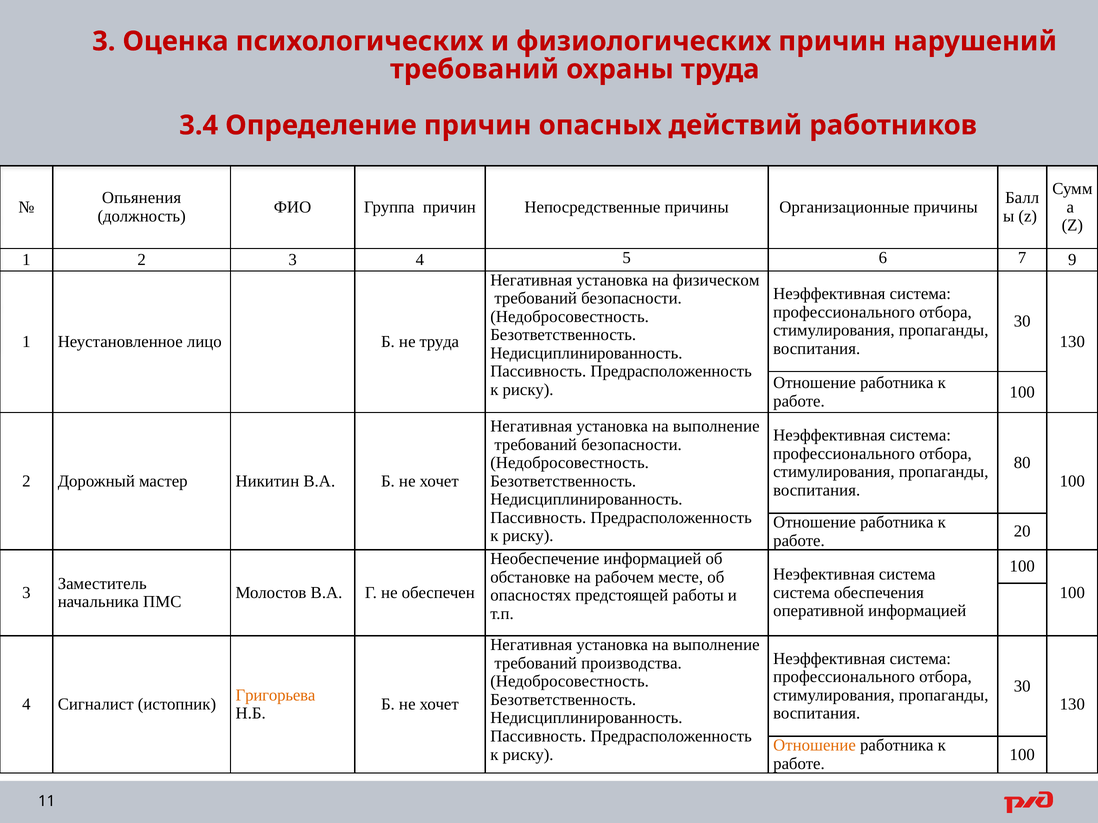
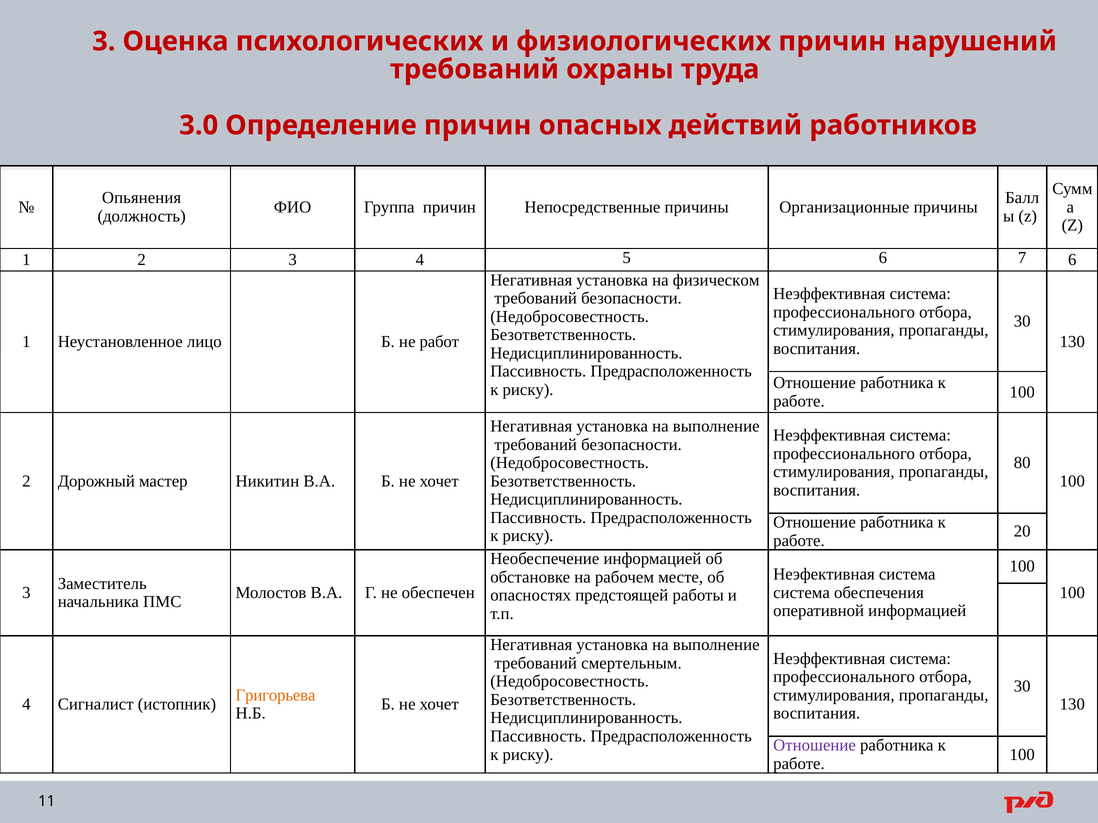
3.4: 3.4 -> 3.0
7 9: 9 -> 6
не труда: труда -> работ
производства: производства -> смертельным
Отношение at (815, 746) colour: orange -> purple
